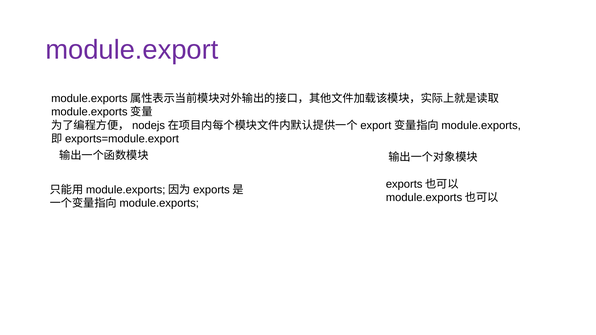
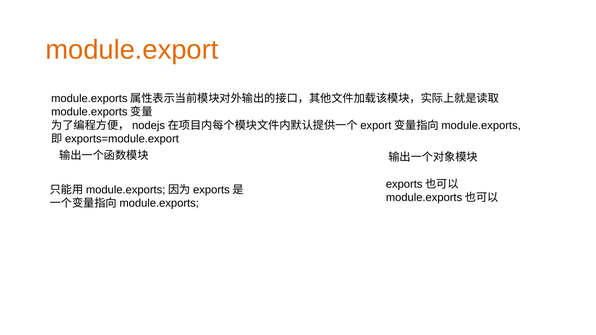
module.export colour: purple -> orange
